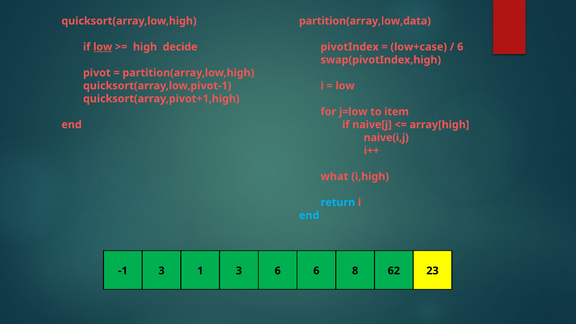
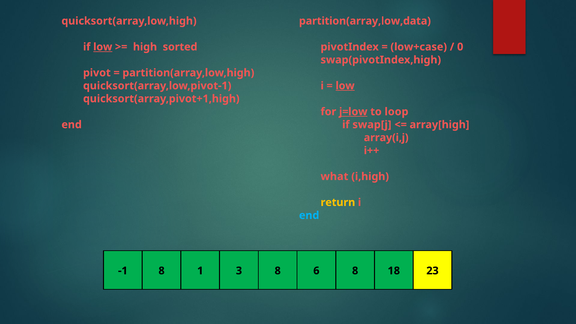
decide: decide -> sorted
6 at (460, 47): 6 -> 0
low at (345, 86) underline: none -> present
j=low underline: none -> present
item: item -> loop
naive[j: naive[j -> swap[j
naive(i,j: naive(i,j -> array(i,j
return colour: light blue -> yellow
-1 3: 3 -> 8
3 6: 6 -> 8
62: 62 -> 18
